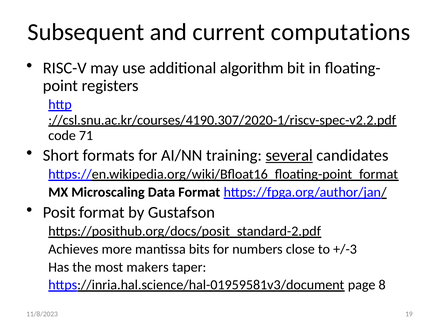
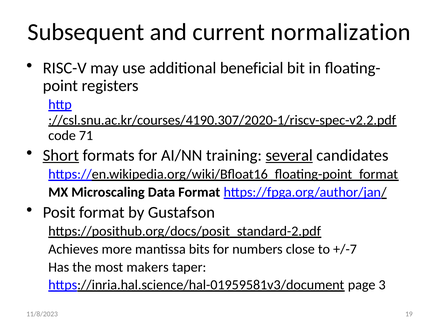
computations: computations -> normalization
algorithm: algorithm -> beneficial
Short underline: none -> present
+/-3: +/-3 -> +/-7
8: 8 -> 3
